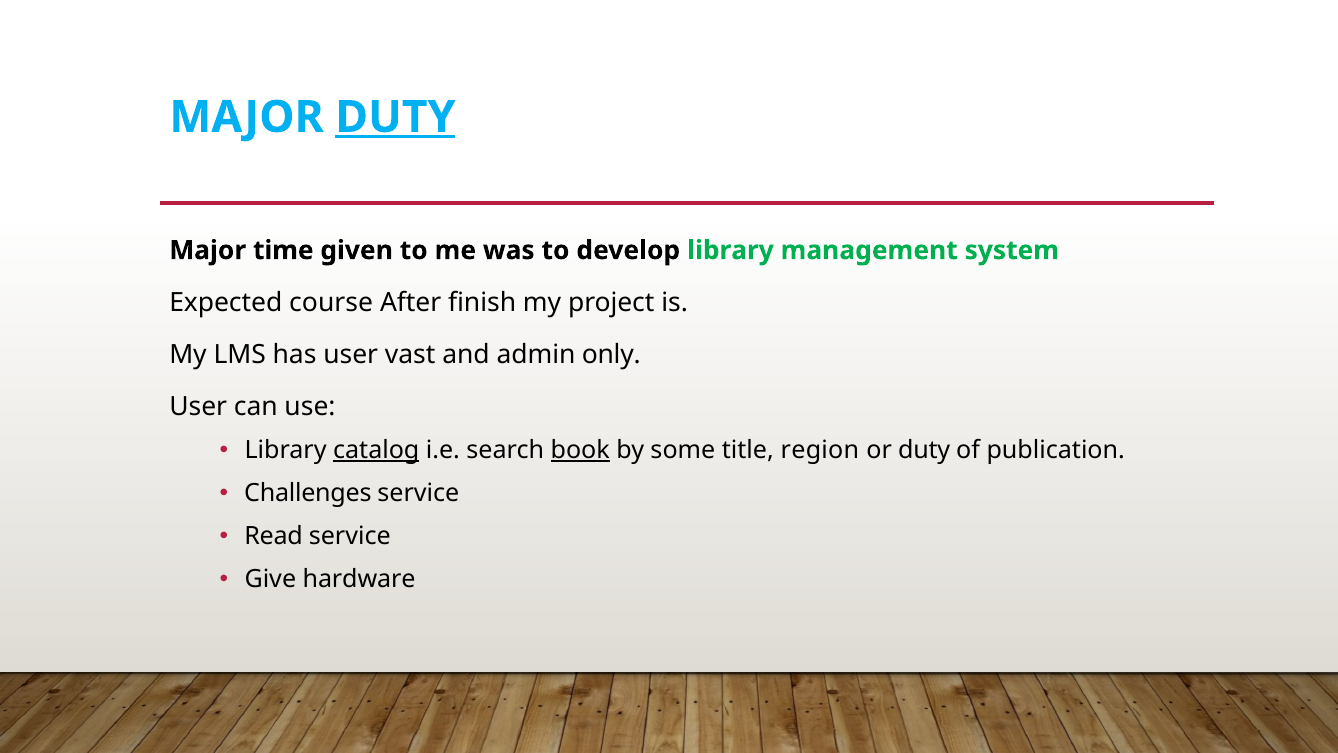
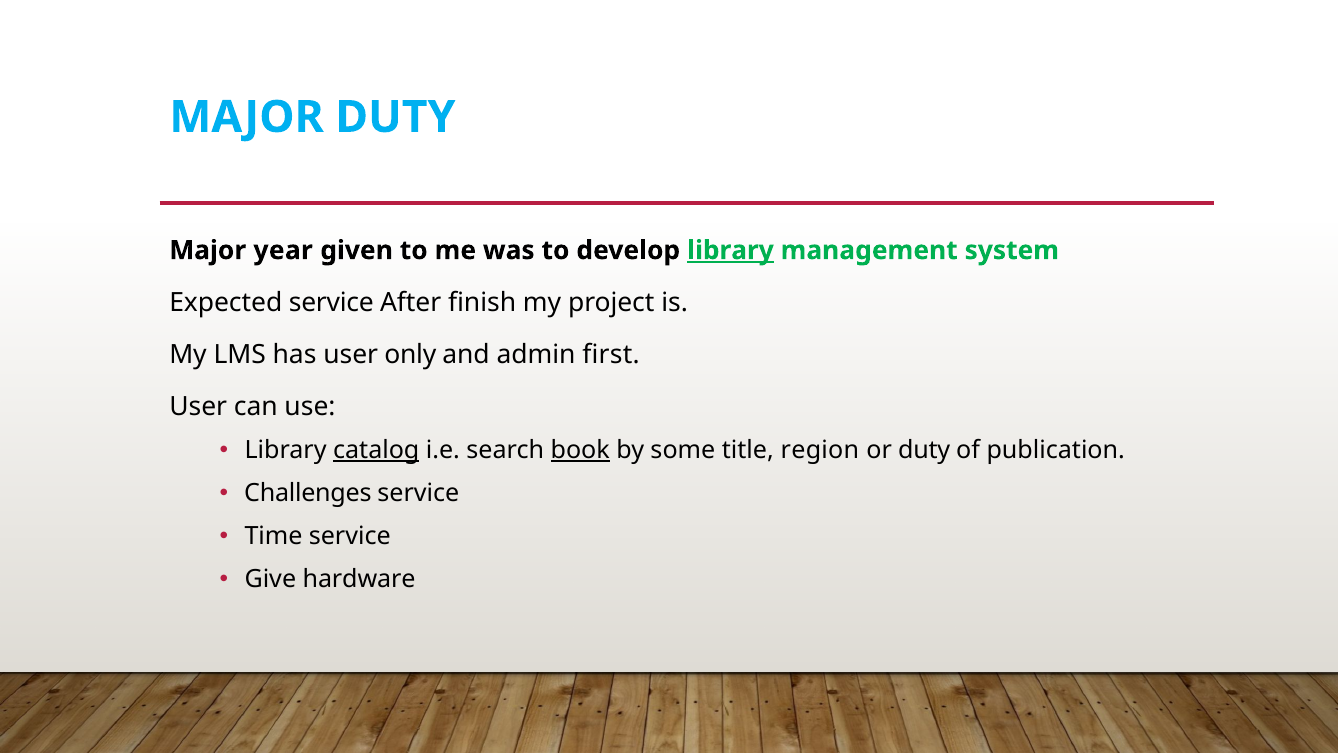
DUTY at (395, 117) underline: present -> none
time: time -> year
library at (731, 250) underline: none -> present
Expected course: course -> service
vast: vast -> only
only: only -> first
Read: Read -> Time
